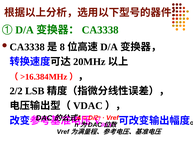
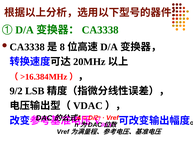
2/2: 2/2 -> 9/2
